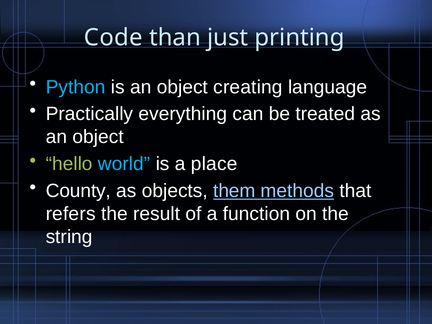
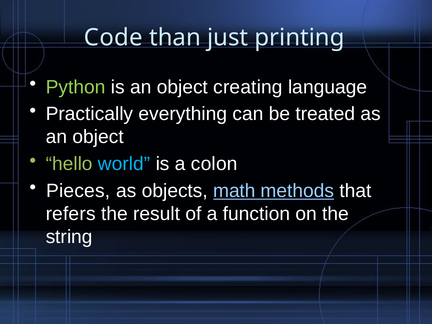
Python colour: light blue -> light green
place: place -> colon
County: County -> Pieces
them: them -> math
